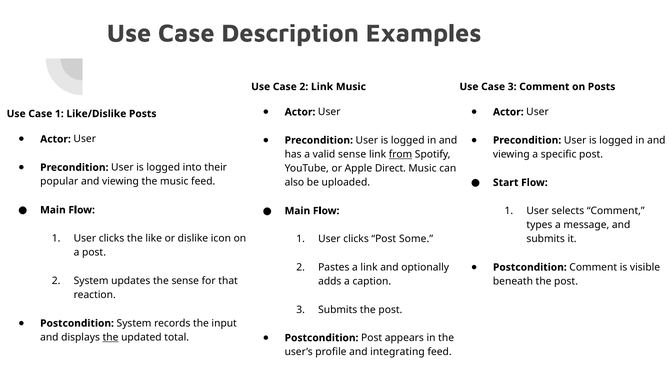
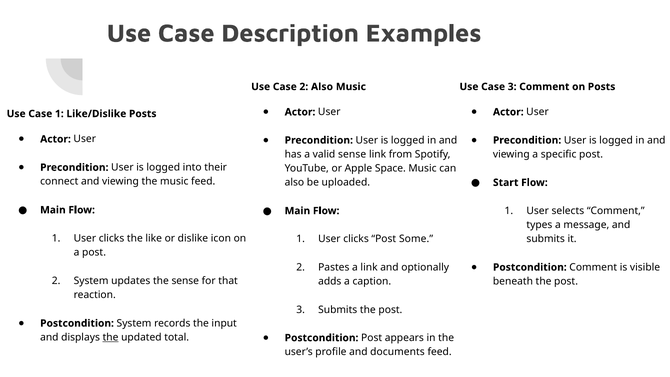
2 Link: Link -> Also
from underline: present -> none
Direct: Direct -> Space
popular: popular -> connect
integrating: integrating -> documents
